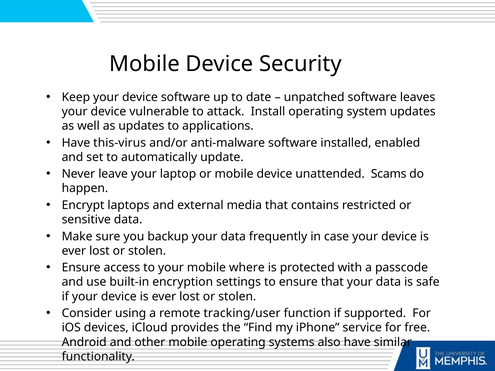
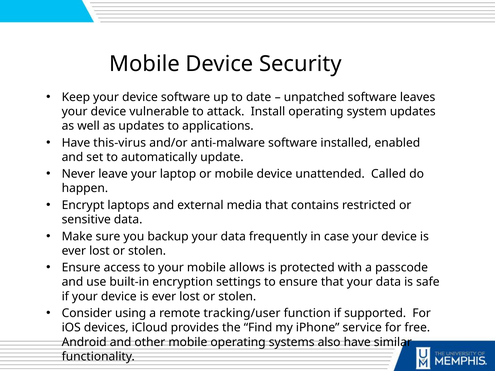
Scams: Scams -> Called
where: where -> allows
